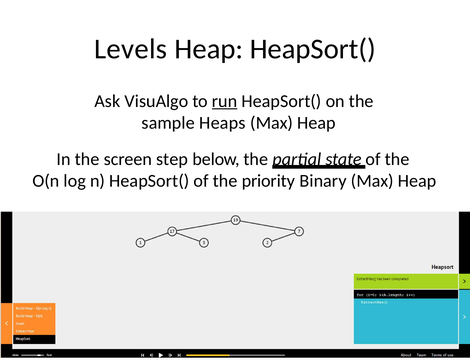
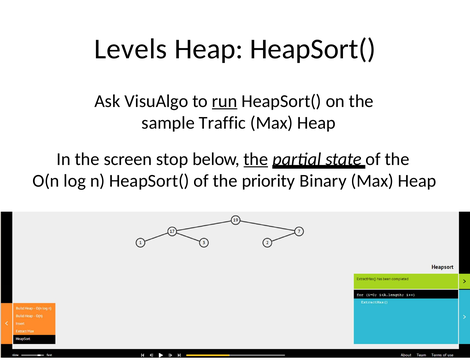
Heaps: Heaps -> Traffic
step: step -> stop
the at (256, 159) underline: none -> present
